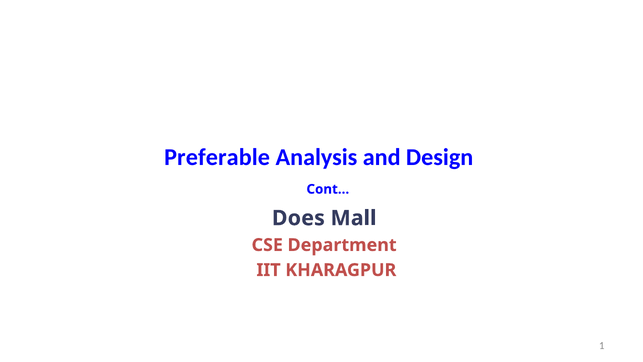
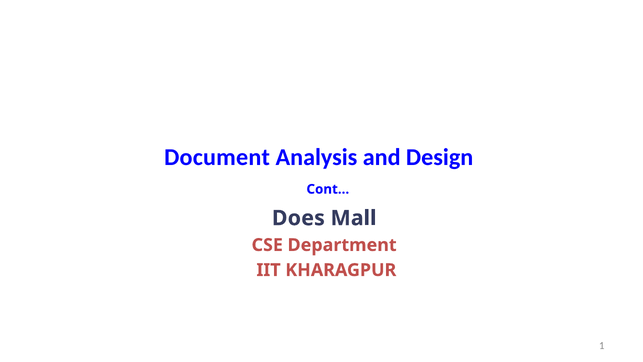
Preferable: Preferable -> Document
